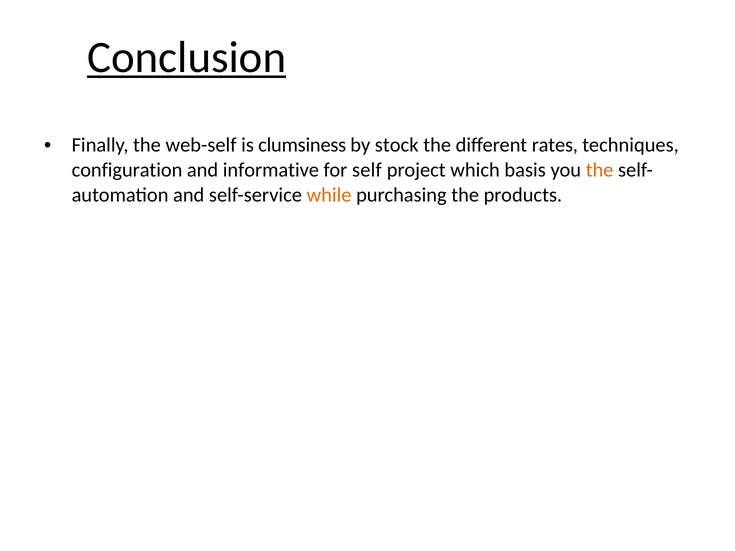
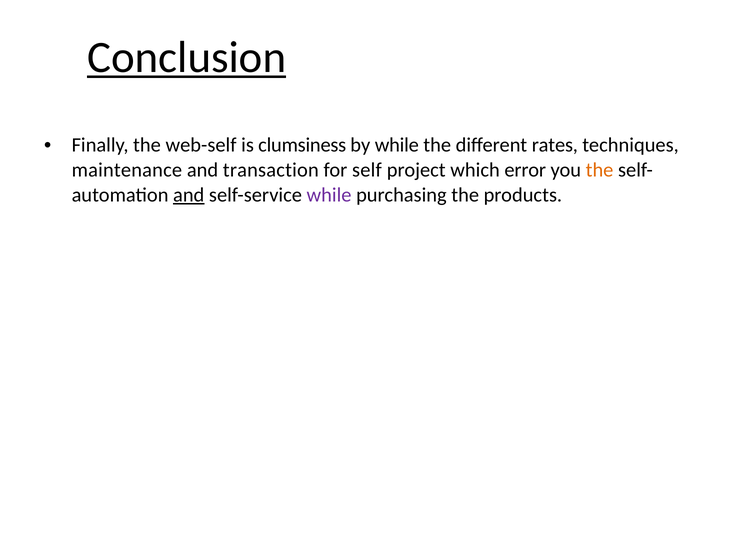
by stock: stock -> while
configuration: configuration -> maintenance
informative: informative -> transaction
basis: basis -> error
and at (189, 195) underline: none -> present
while at (329, 195) colour: orange -> purple
